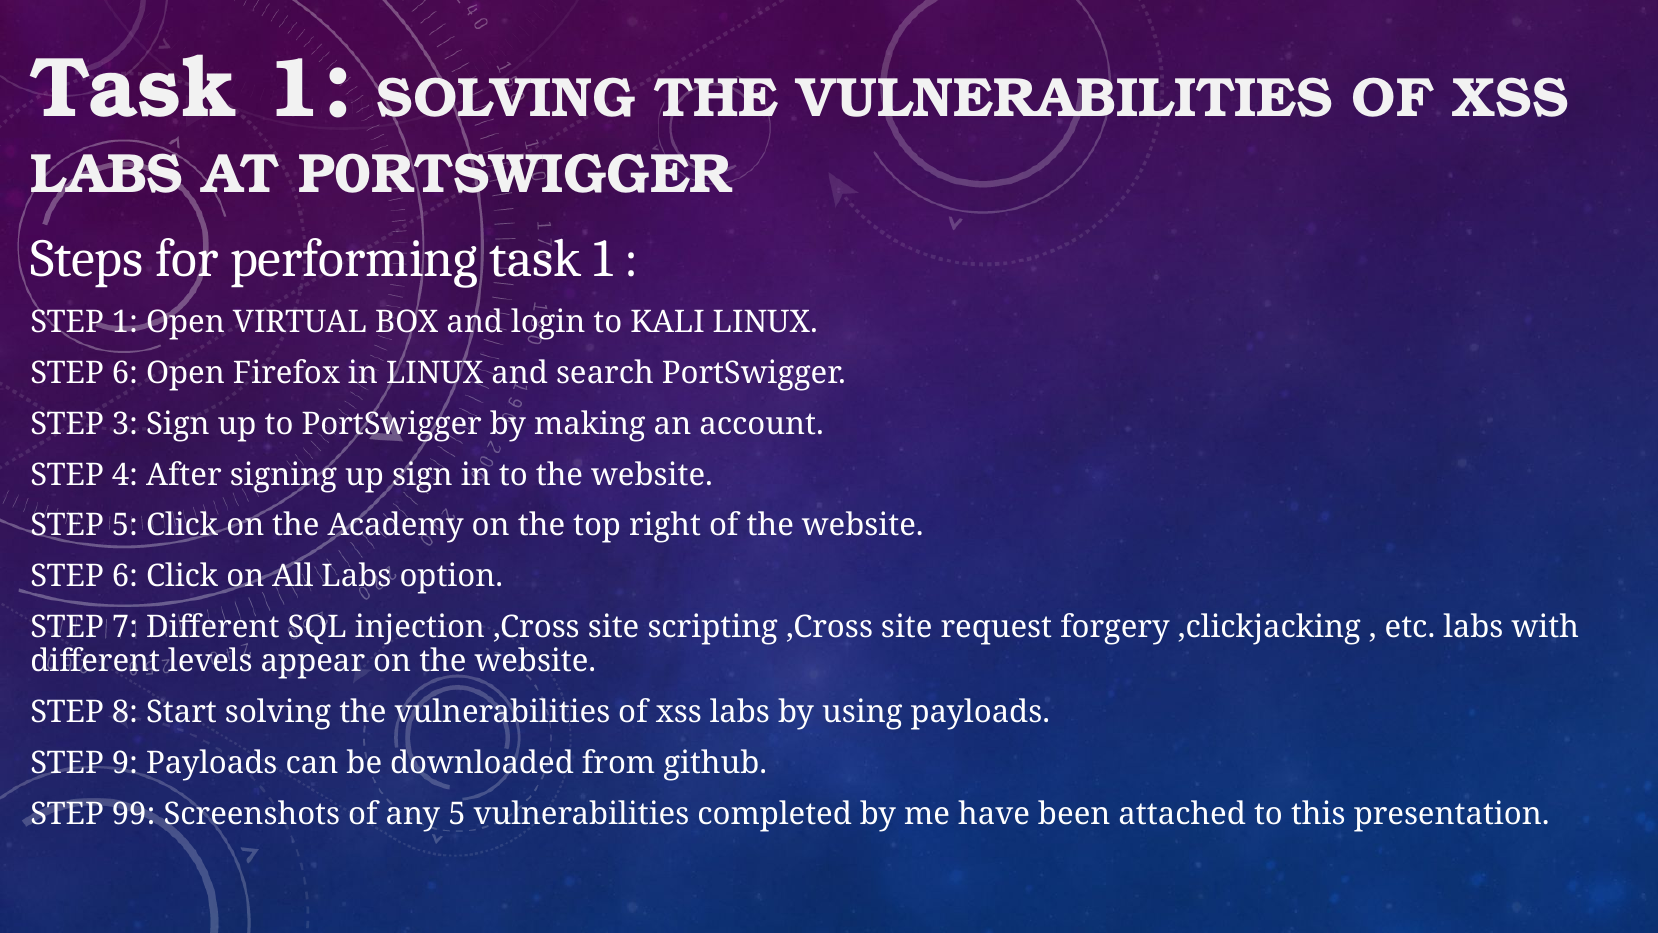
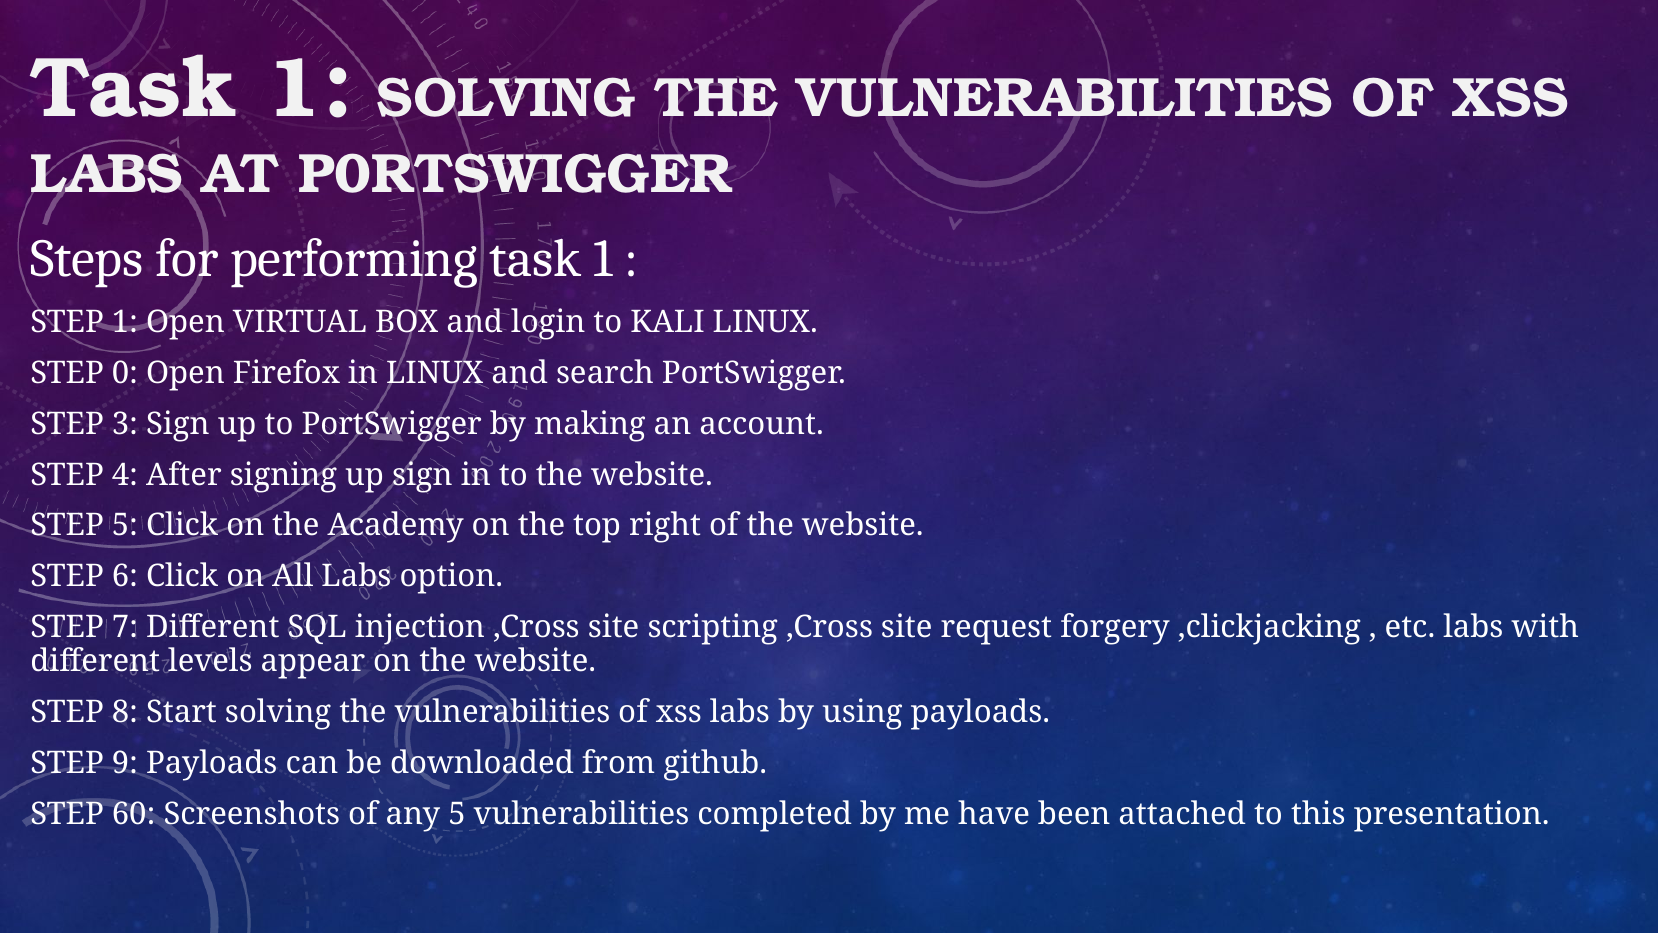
6 at (125, 373): 6 -> 0
99: 99 -> 60
